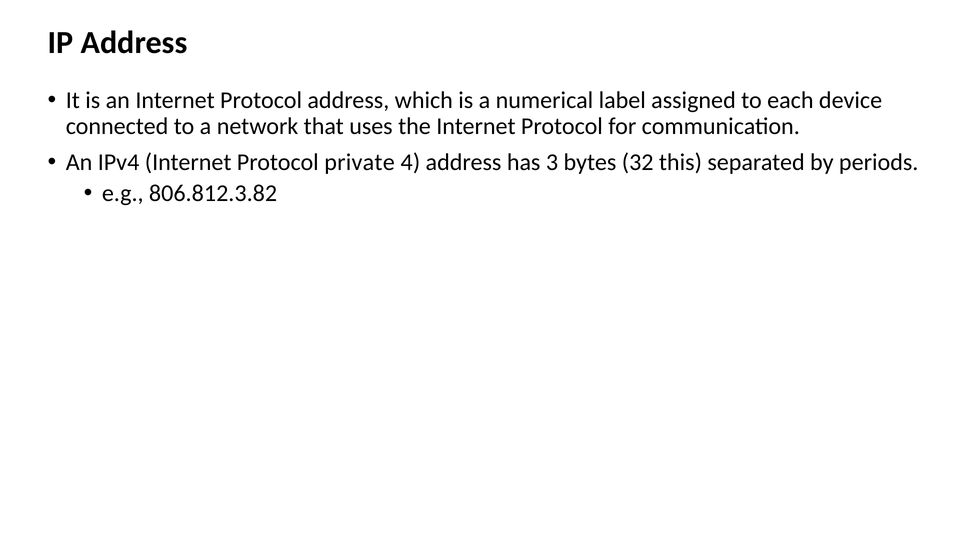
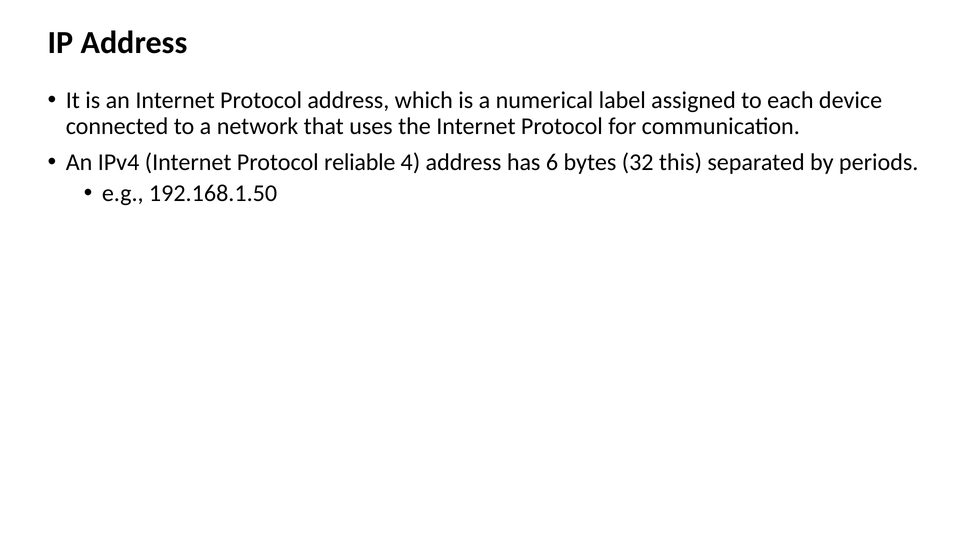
private: private -> reliable
3: 3 -> 6
806.812.3.82: 806.812.3.82 -> 192.168.1.50
